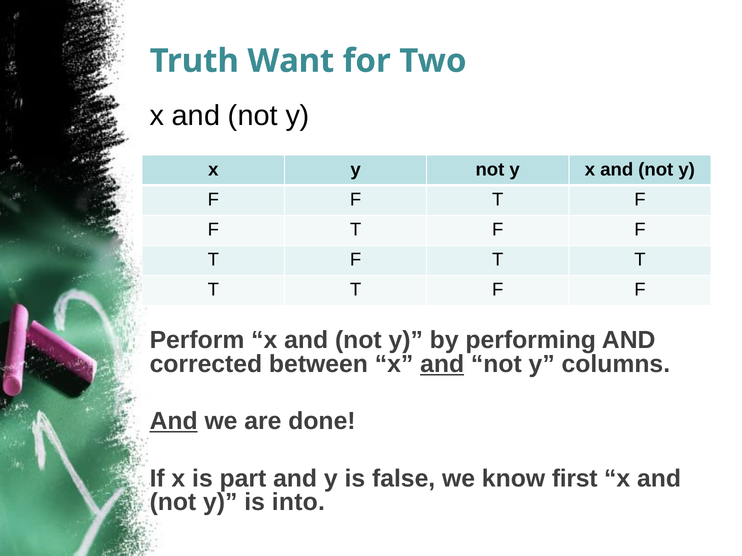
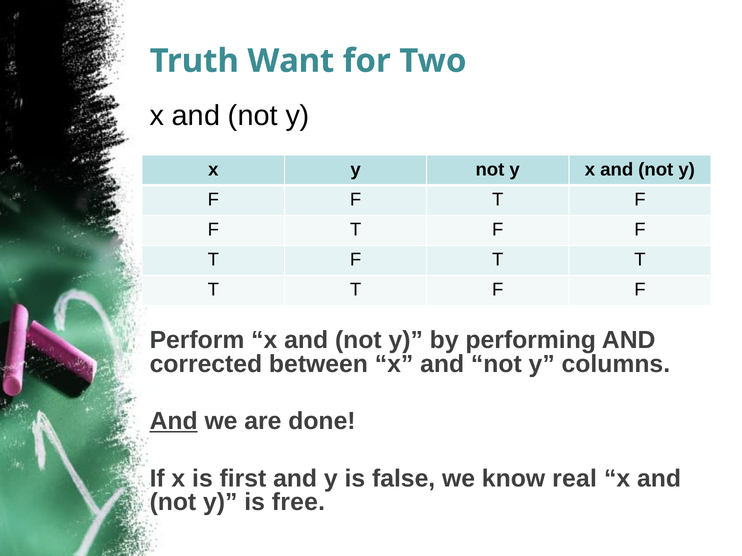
and at (442, 364) underline: present -> none
part: part -> first
first: first -> real
into: into -> free
